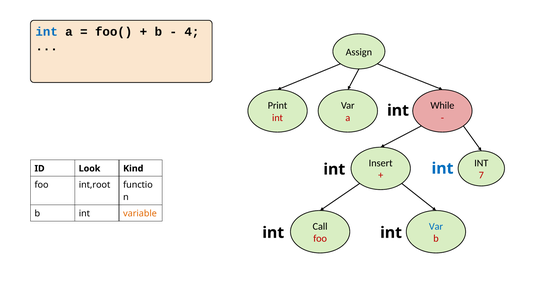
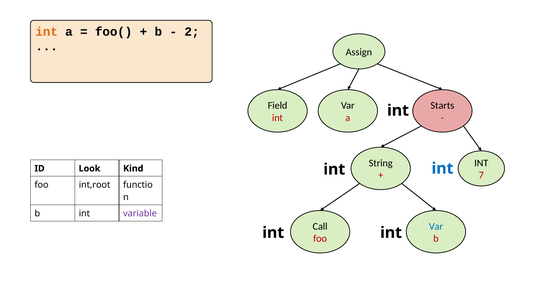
int at (47, 32) colour: blue -> orange
4: 4 -> 2
Print: Print -> Field
While: While -> Starts
Insert: Insert -> String
variable colour: orange -> purple
